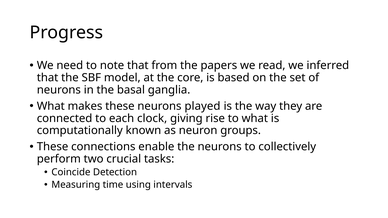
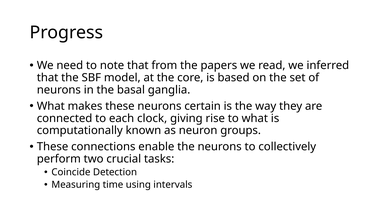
played: played -> certain
